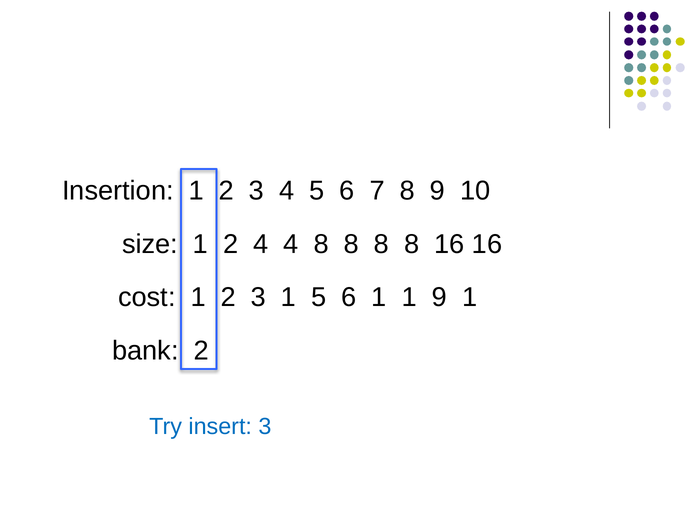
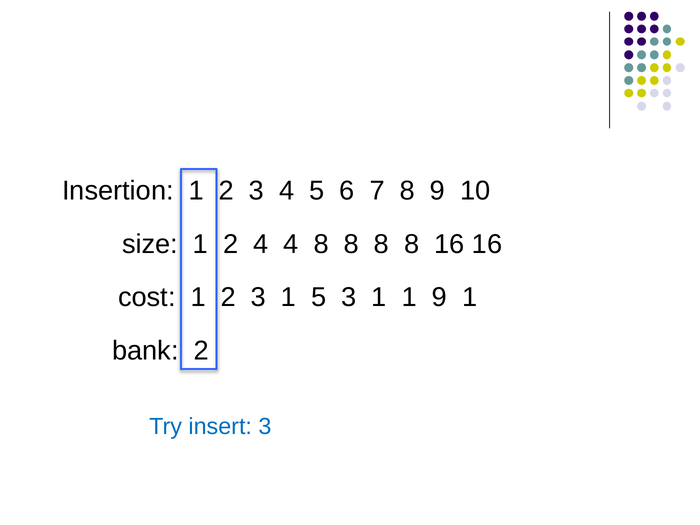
1 5 6: 6 -> 3
